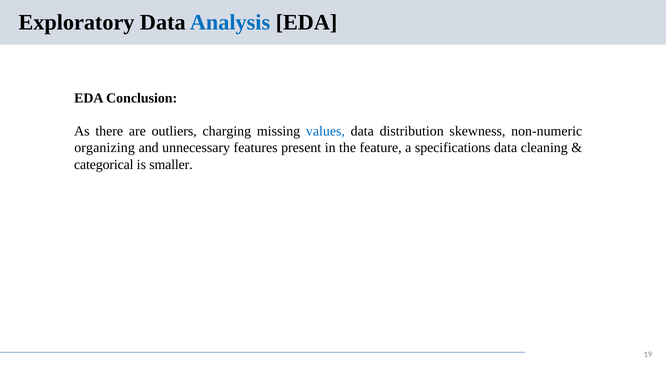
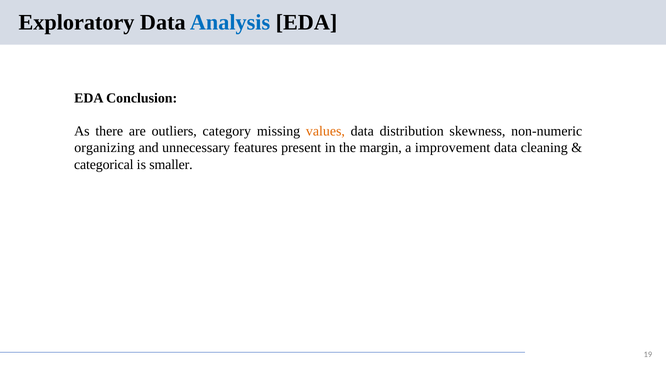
charging: charging -> category
values colour: blue -> orange
feature: feature -> margin
specifications: specifications -> improvement
